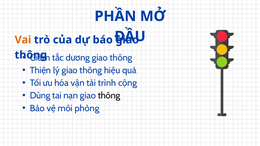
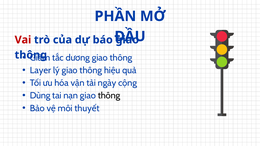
Vai colour: orange -> red
Thiện: Thiện -> Layer
trình: trình -> ngày
phỏng: phỏng -> thuyết
